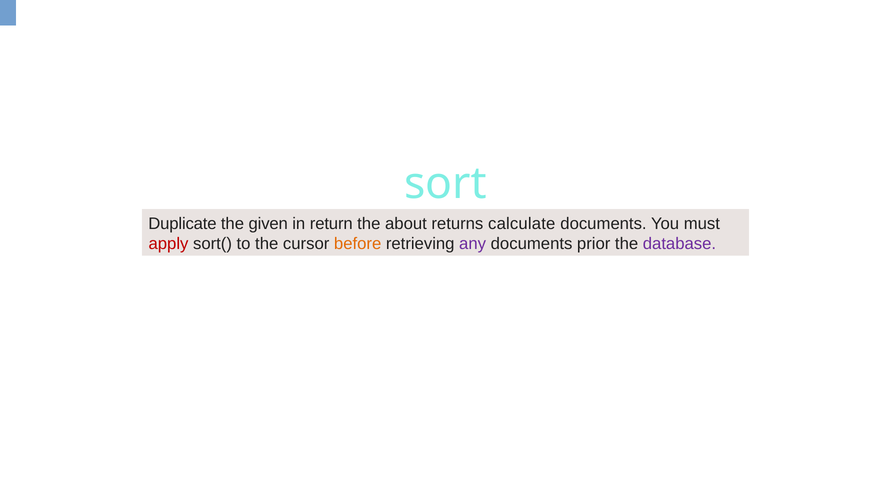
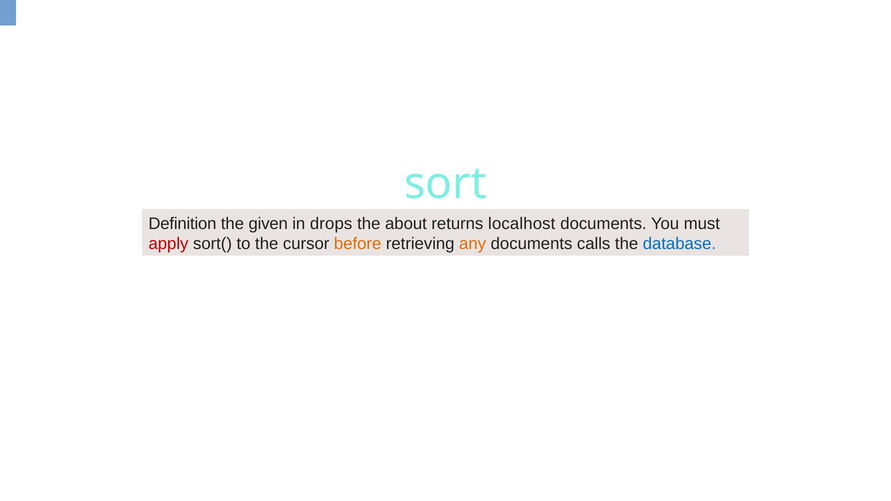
Duplicate: Duplicate -> Definition
return: return -> drops
calculate: calculate -> localhost
any colour: purple -> orange
prior: prior -> calls
database colour: purple -> blue
